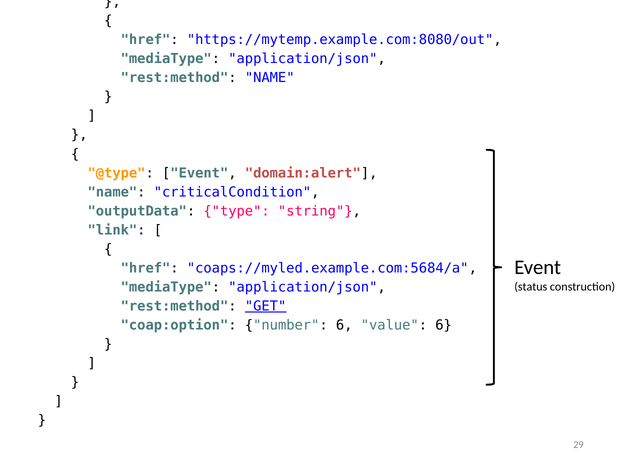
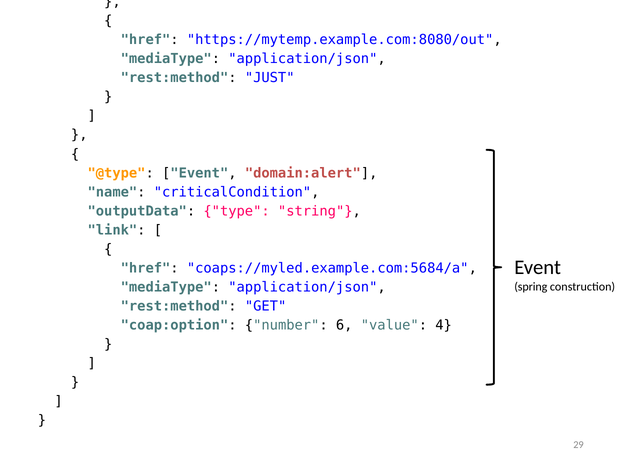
rest:method NAME: NAME -> JUST
status at (531, 286): status -> spring
GET underline: present -> none
value 6: 6 -> 4
